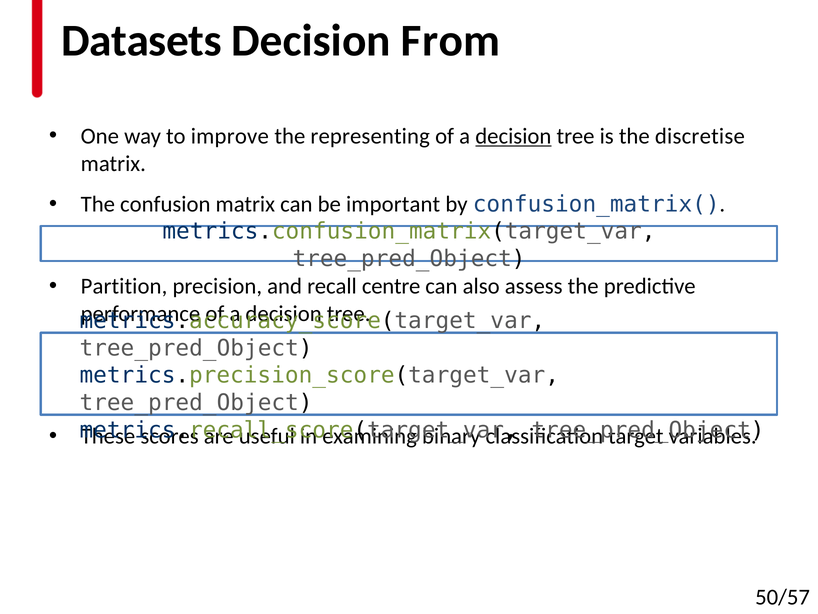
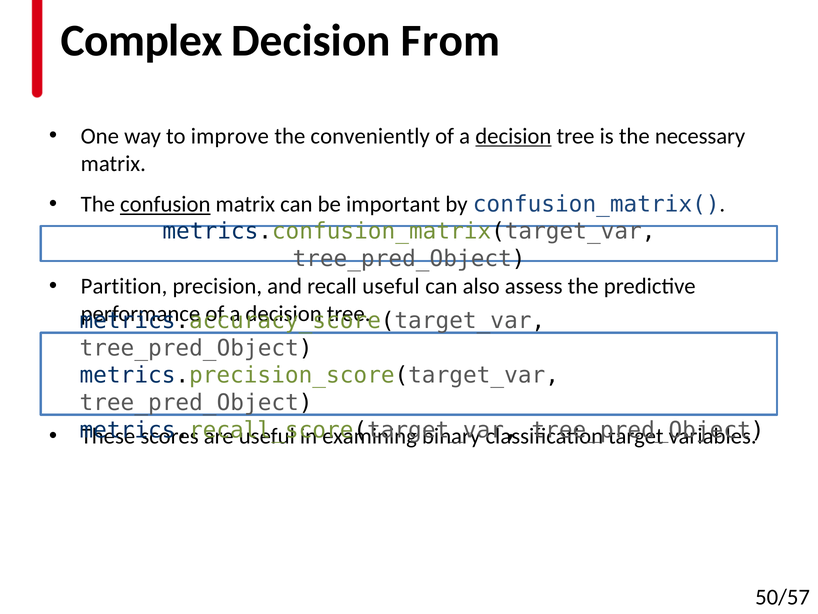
Datasets: Datasets -> Complex
representing: representing -> conveniently
discretise: discretise -> necessary
confusion underline: none -> present
recall centre: centre -> useful
